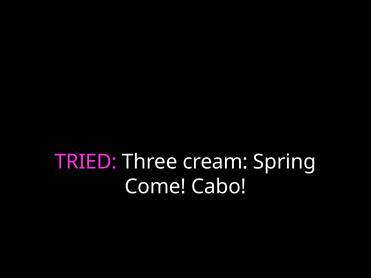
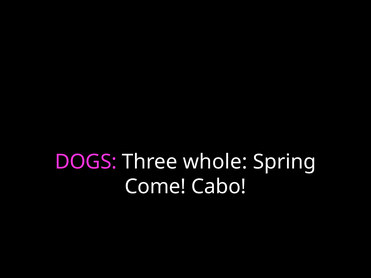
TRIED: TRIED -> DOGS
cream: cream -> whole
